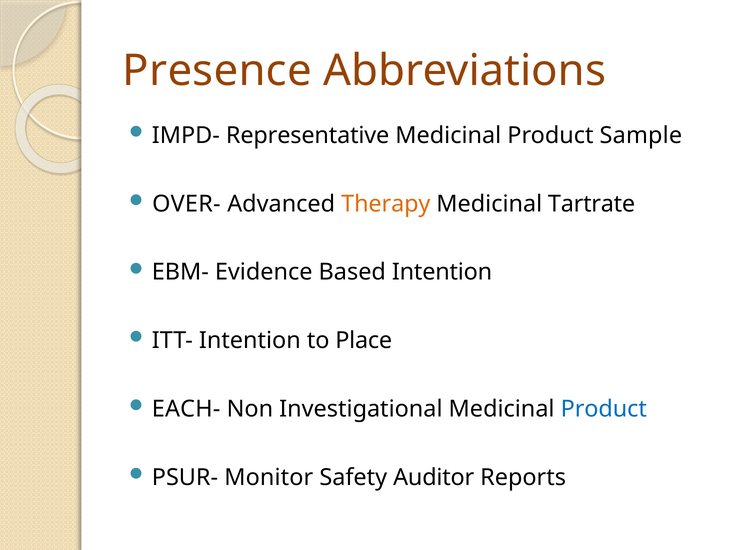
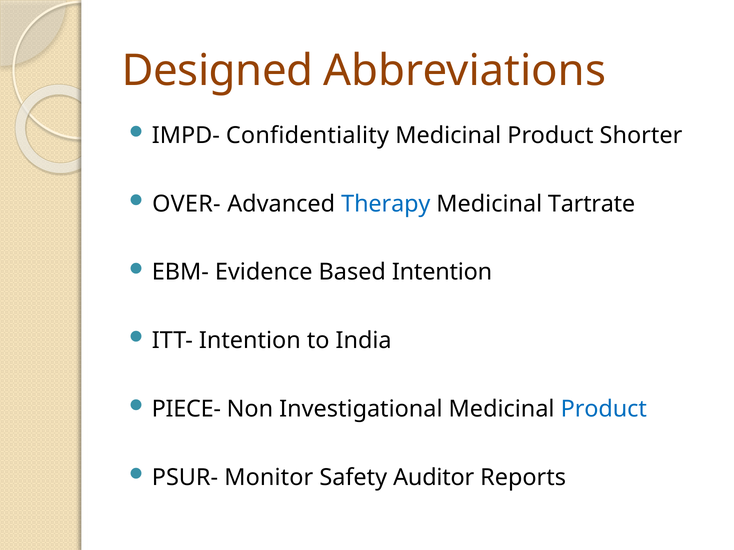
Presence: Presence -> Designed
Representative: Representative -> Confidentiality
Sample: Sample -> Shorter
Therapy colour: orange -> blue
Place: Place -> India
EACH-: EACH- -> PIECE-
